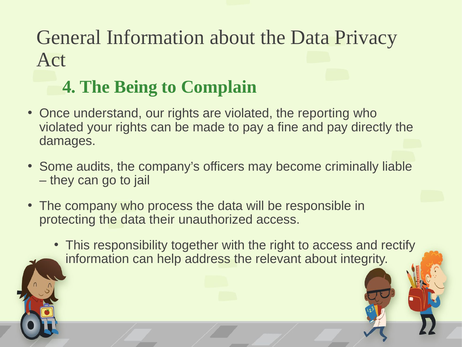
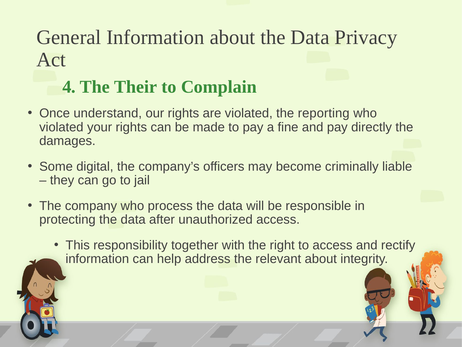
Being: Being -> Their
audits: audits -> digital
their: their -> after
